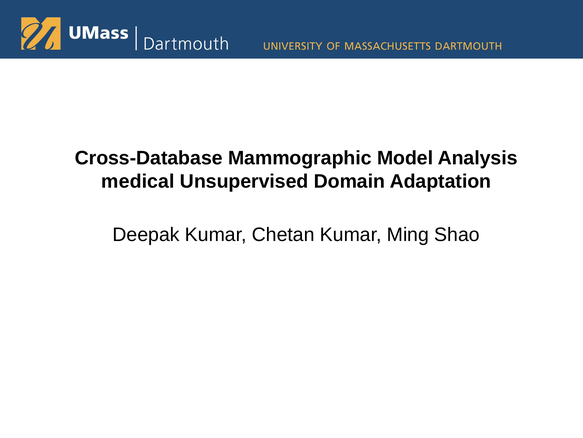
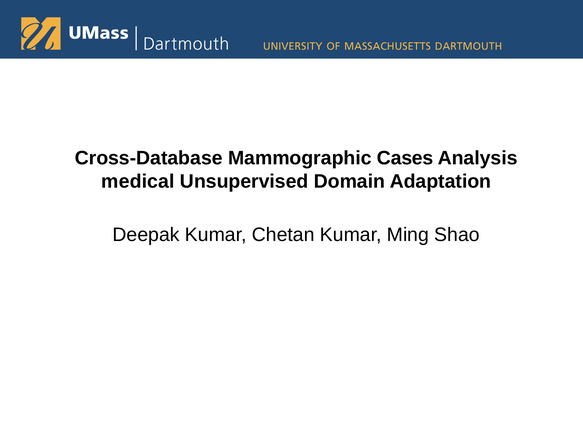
Model: Model -> Cases
